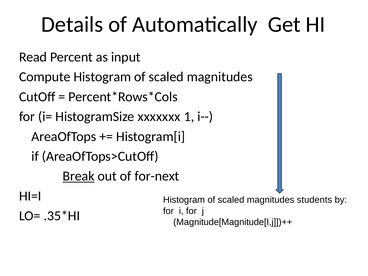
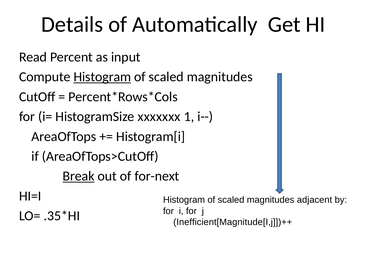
Histogram at (102, 77) underline: none -> present
students: students -> adjacent
Magnitude[Magnitude[I,j]])++: Magnitude[Magnitude[I,j]])++ -> Inefficient[Magnitude[I,j]])++
